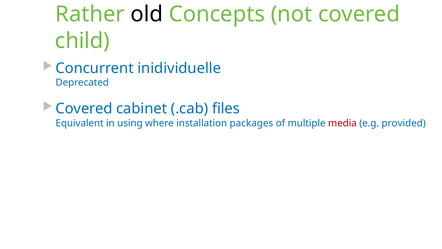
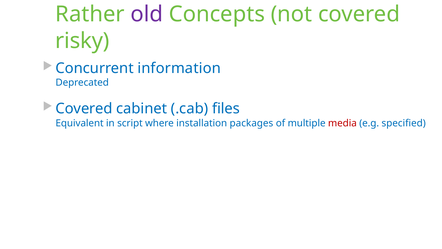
old colour: black -> purple
child: child -> risky
inidividuelle: inidividuelle -> information
using: using -> script
provided: provided -> specified
